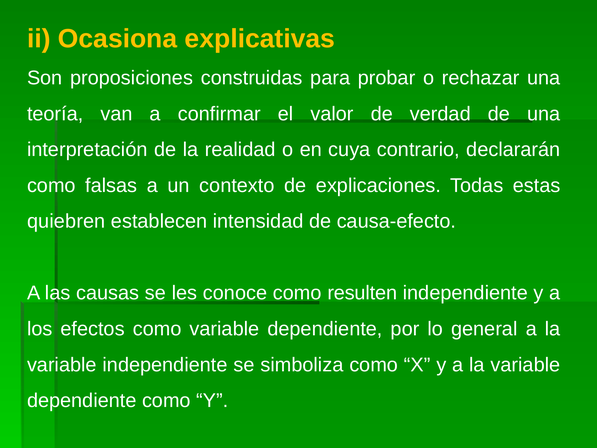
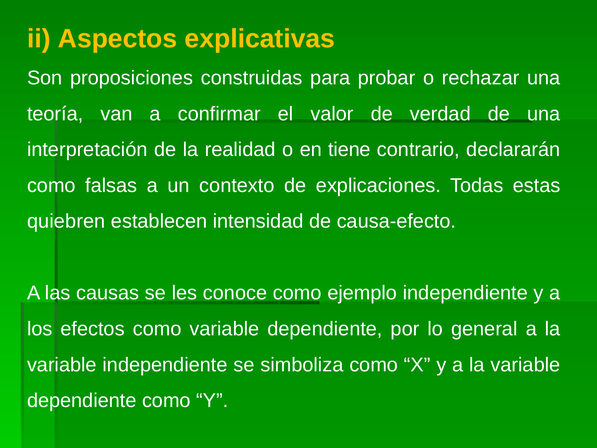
Ocasiona: Ocasiona -> Aspectos
cuya: cuya -> tiene
resulten: resulten -> ejemplo
